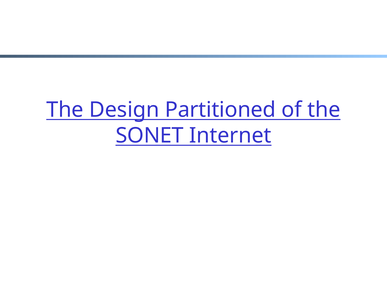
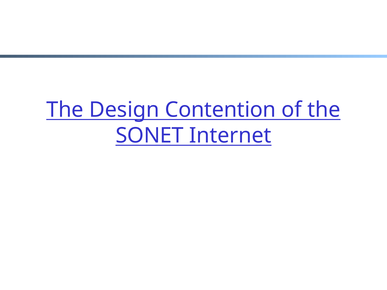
Partitioned: Partitioned -> Contention
